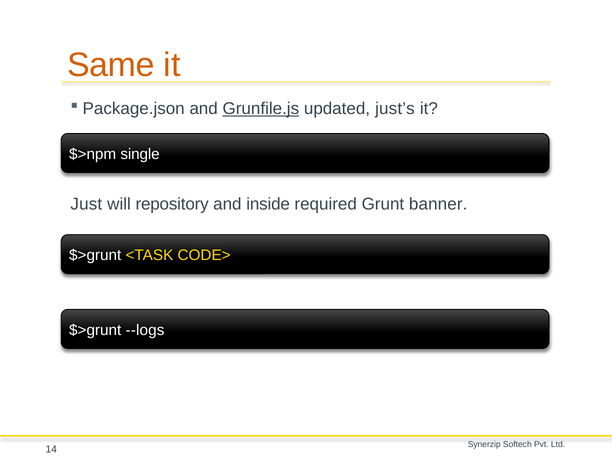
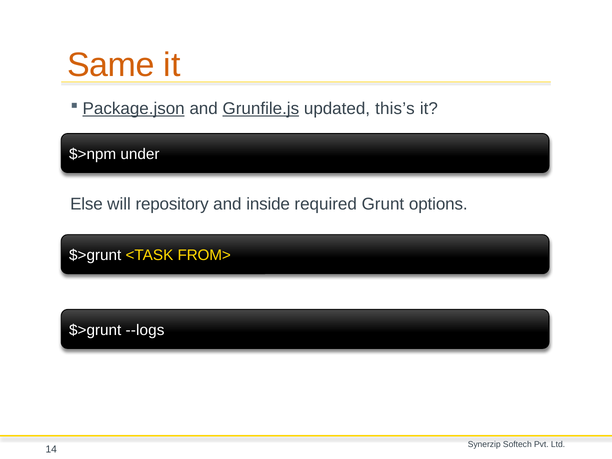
Package.json underline: none -> present
just’s: just’s -> this’s
single: single -> under
Just: Just -> Else
banner: banner -> options
CODE>: CODE> -> FROM>
